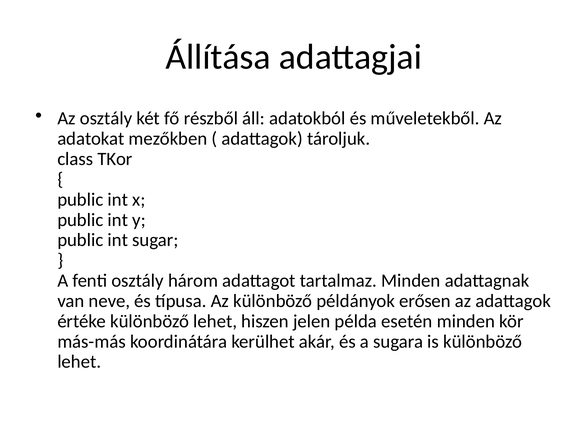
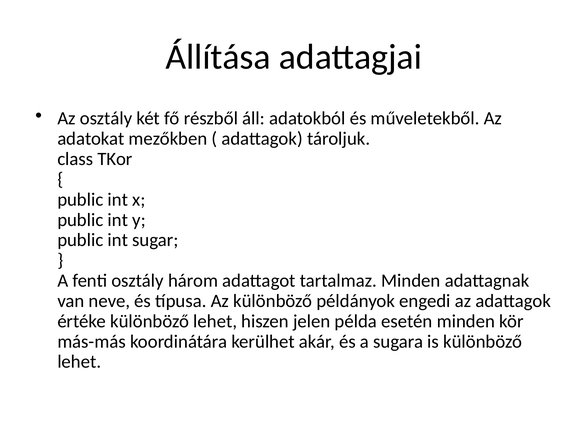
erősen: erősen -> engedi
